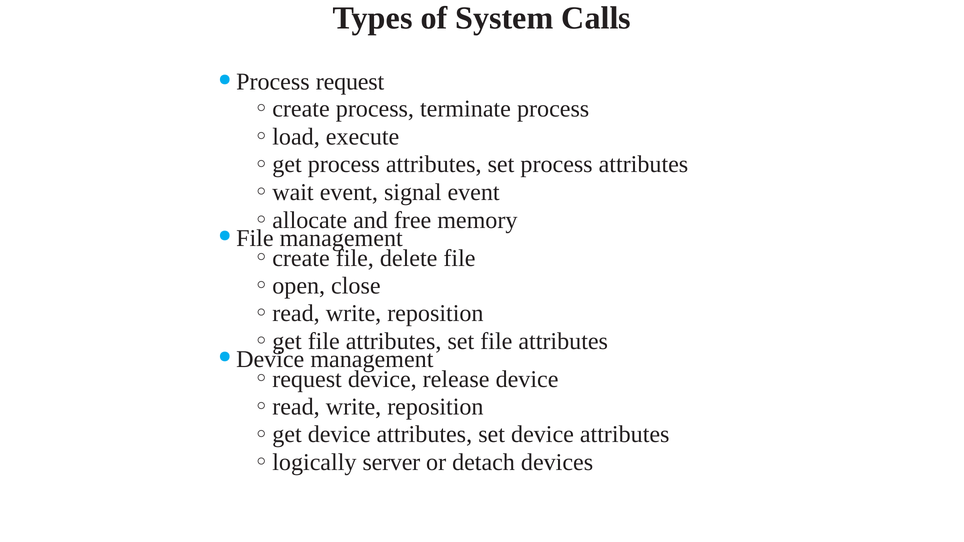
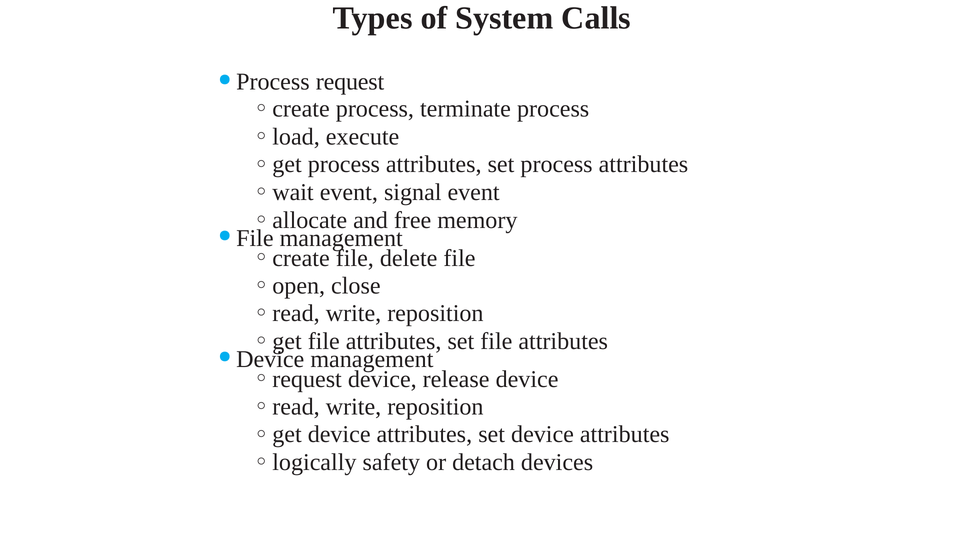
server: server -> safety
